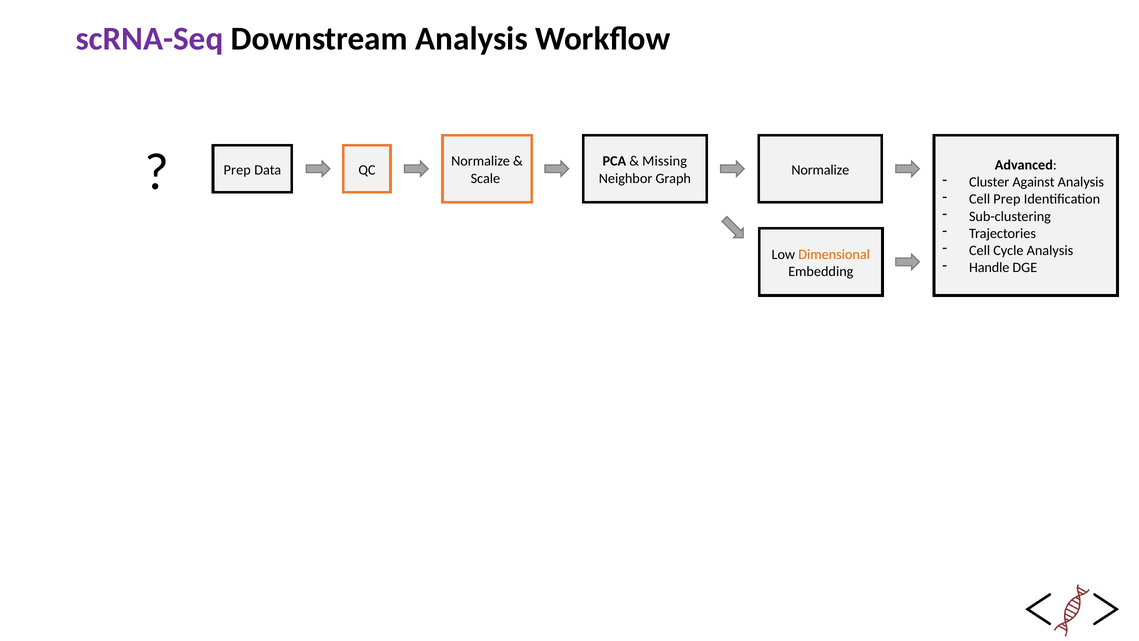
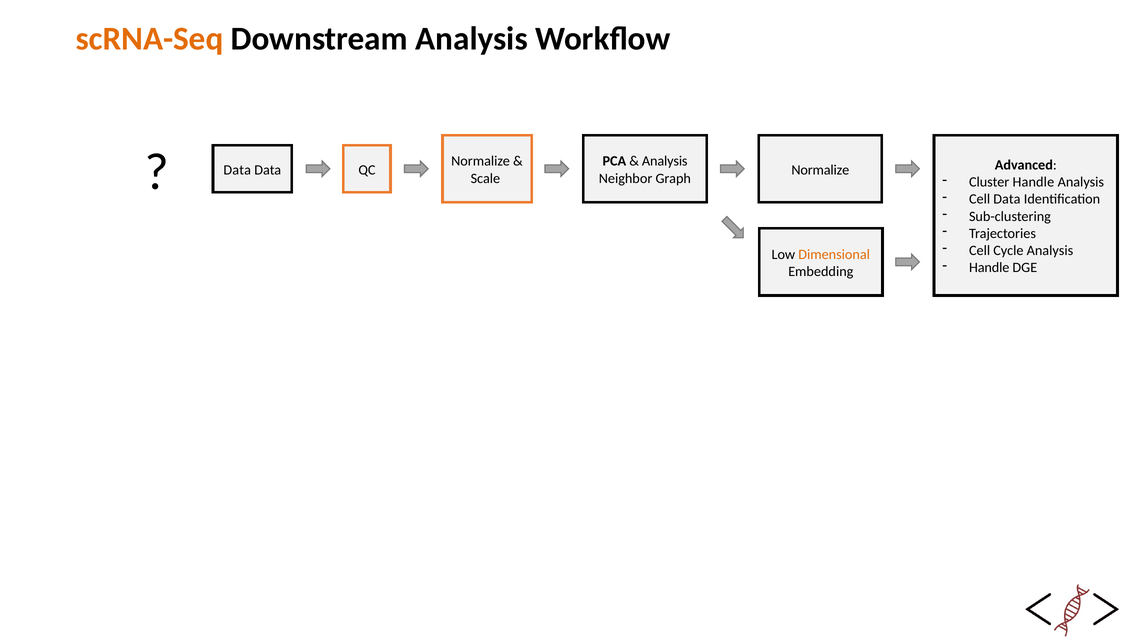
scRNA-Seq colour: purple -> orange
Missing at (665, 161): Missing -> Analysis
Prep at (237, 170): Prep -> Data
Cluster Against: Against -> Handle
Cell Prep: Prep -> Data
